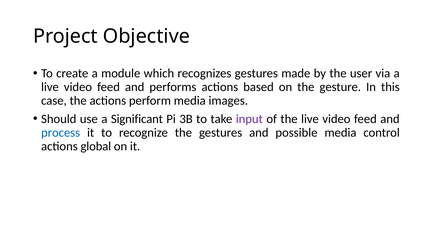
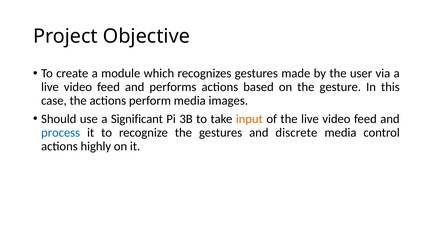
input colour: purple -> orange
possible: possible -> discrete
global: global -> highly
